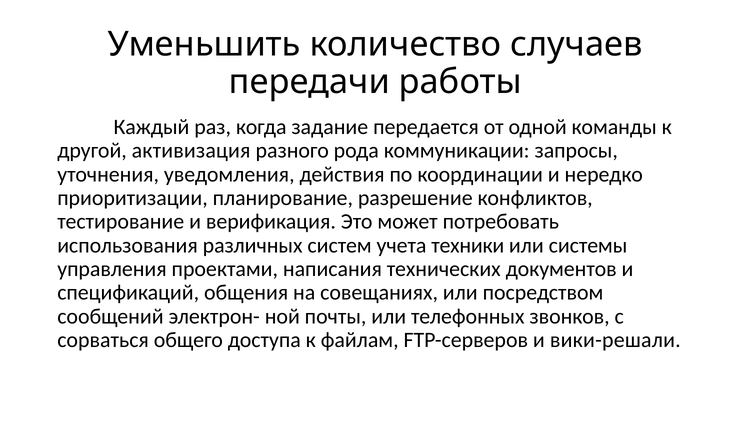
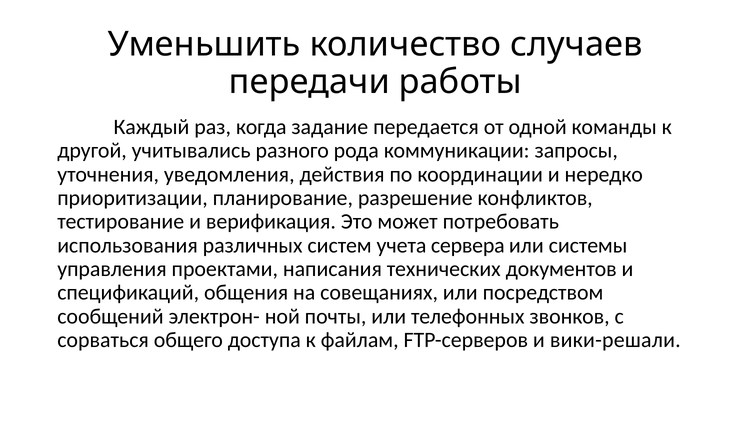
активизация: активизация -> учитывались
техники: техники -> сервера
